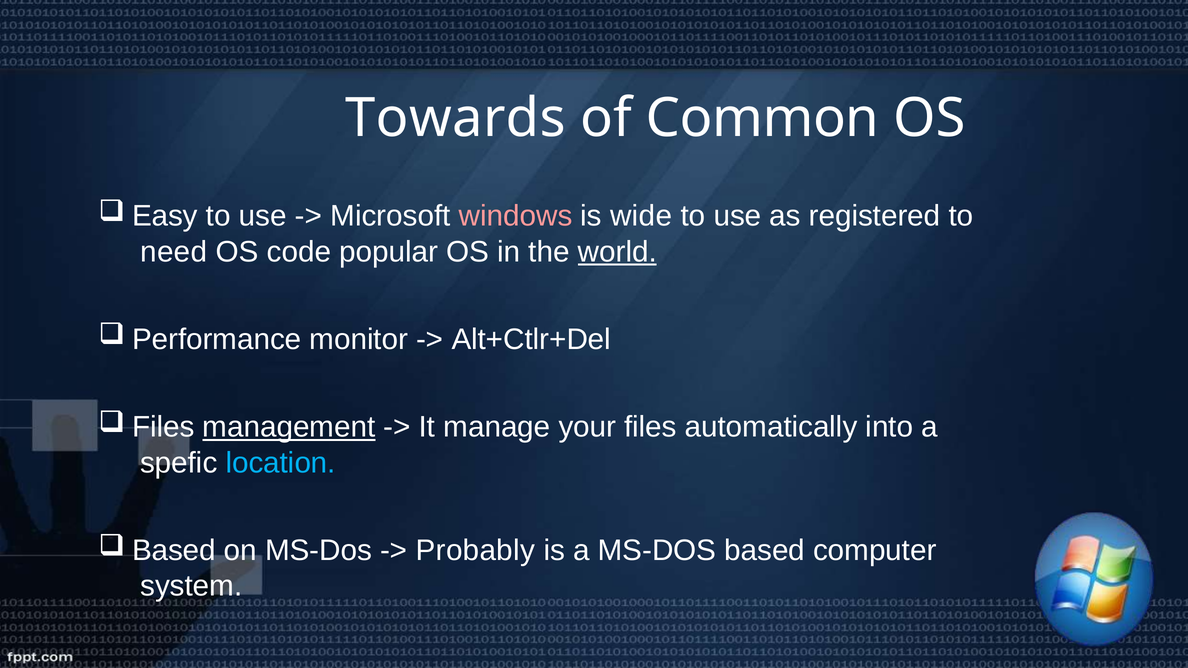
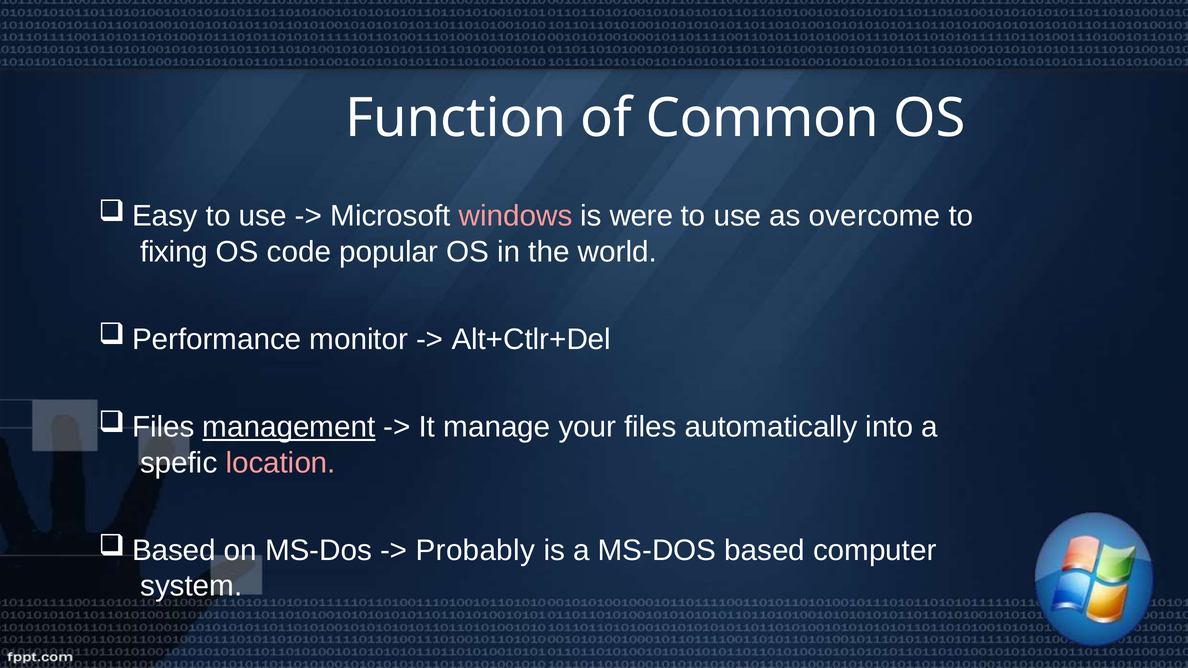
Towards: Towards -> Function
wide: wide -> were
registered: registered -> overcome
need: need -> fixing
world underline: present -> none
location colour: light blue -> pink
